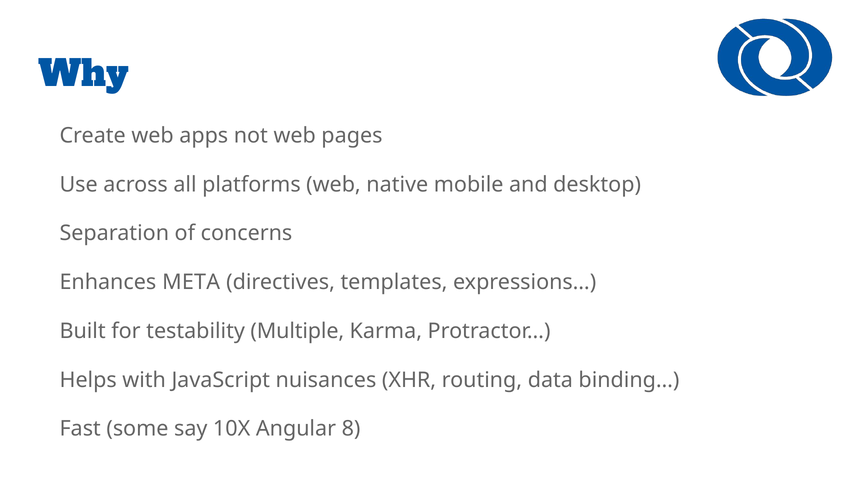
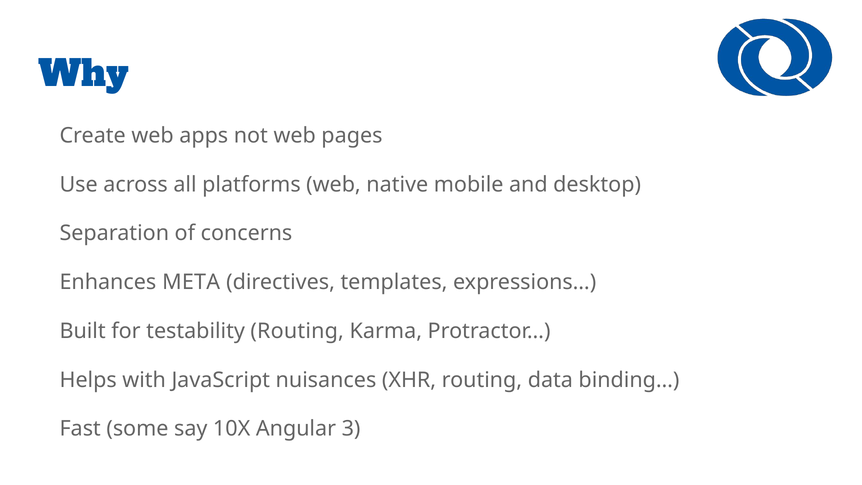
testability Multiple: Multiple -> Routing
8: 8 -> 3
